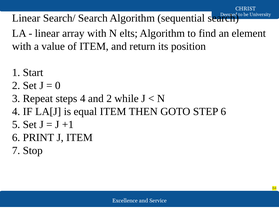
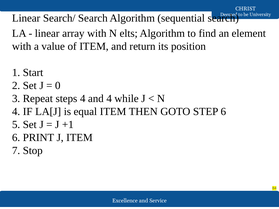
and 2: 2 -> 4
